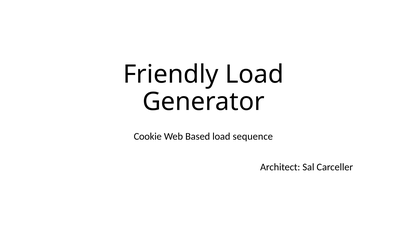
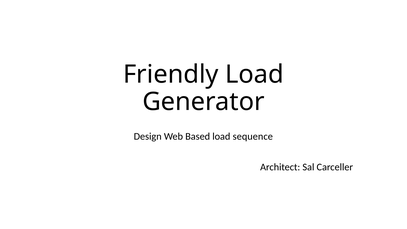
Cookie: Cookie -> Design
